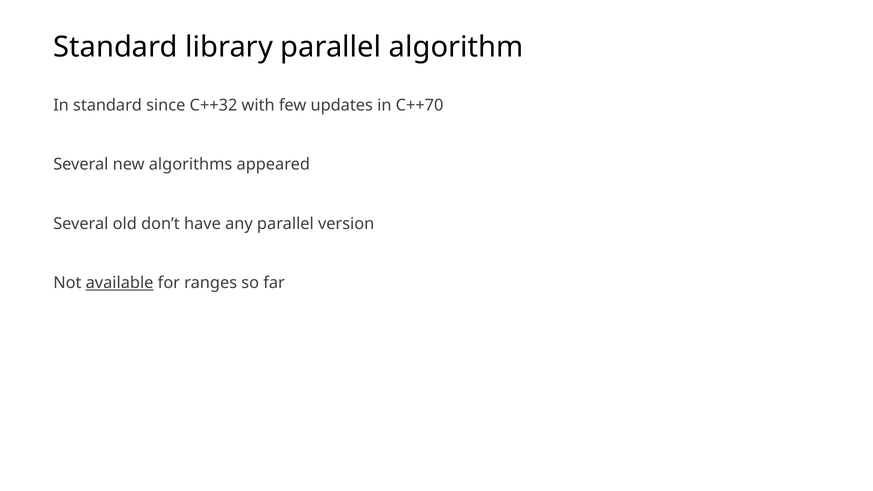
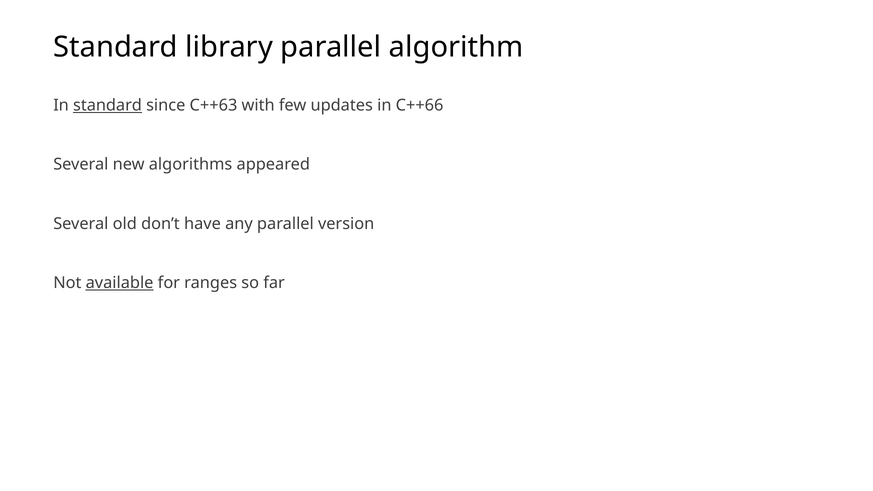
standard at (108, 105) underline: none -> present
C++32: C++32 -> C++63
C++70: C++70 -> C++66
